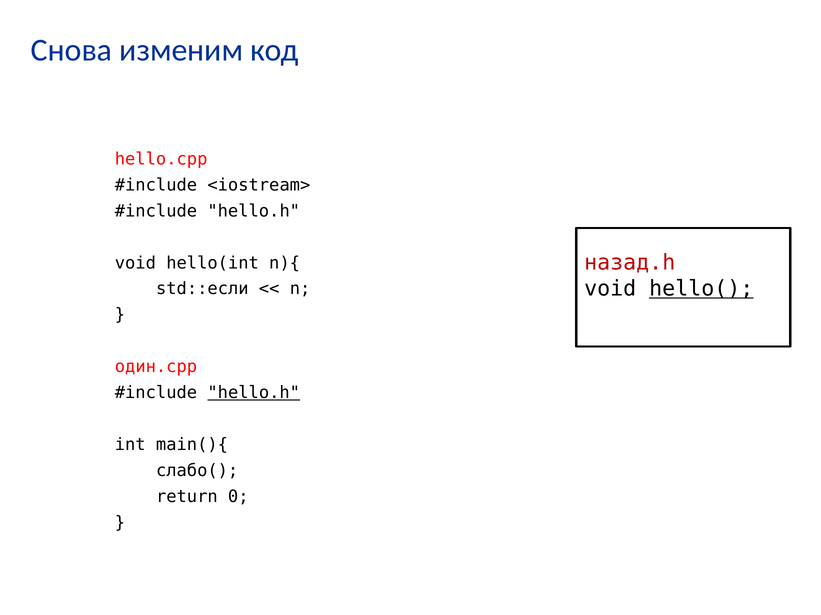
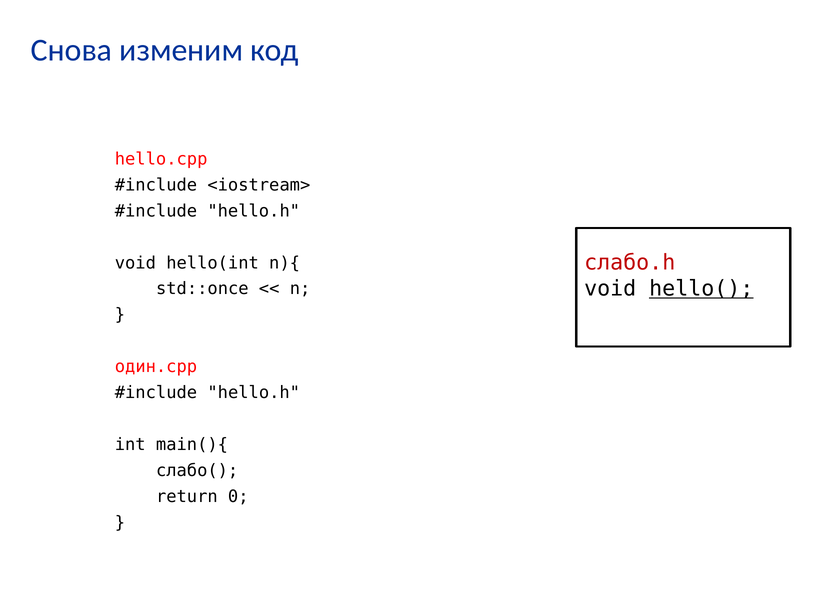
назад.h: назад.h -> слабо.h
std::если: std::если -> std::once
hello.h at (254, 393) underline: present -> none
